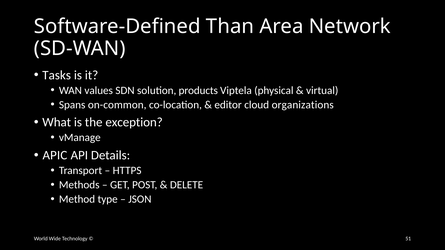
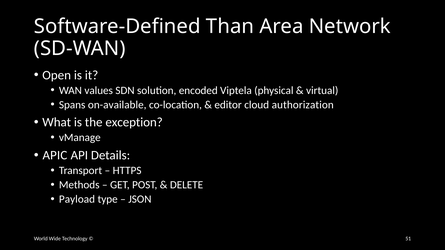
Tasks: Tasks -> Open
products: products -> encoded
on-common: on-common -> on-available
organizations: organizations -> authorization
Method: Method -> Payload
